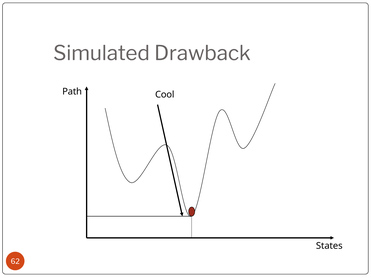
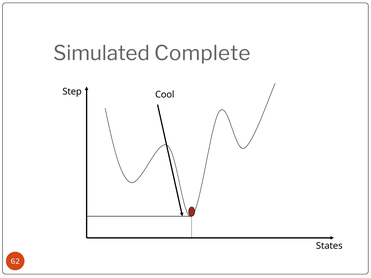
Drawback: Drawback -> Complete
Path: Path -> Step
